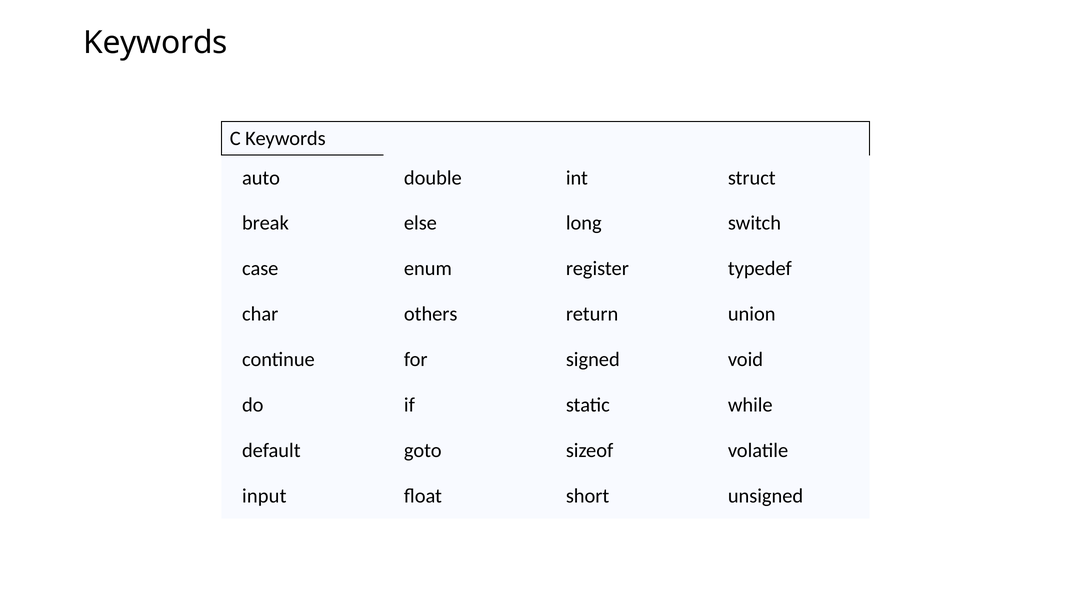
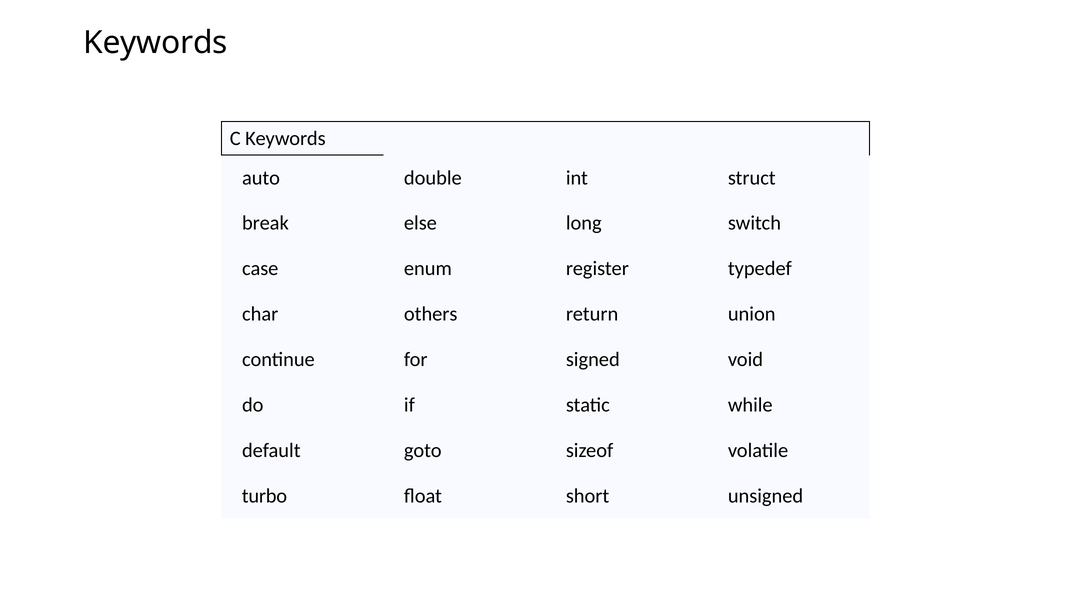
input: input -> turbo
